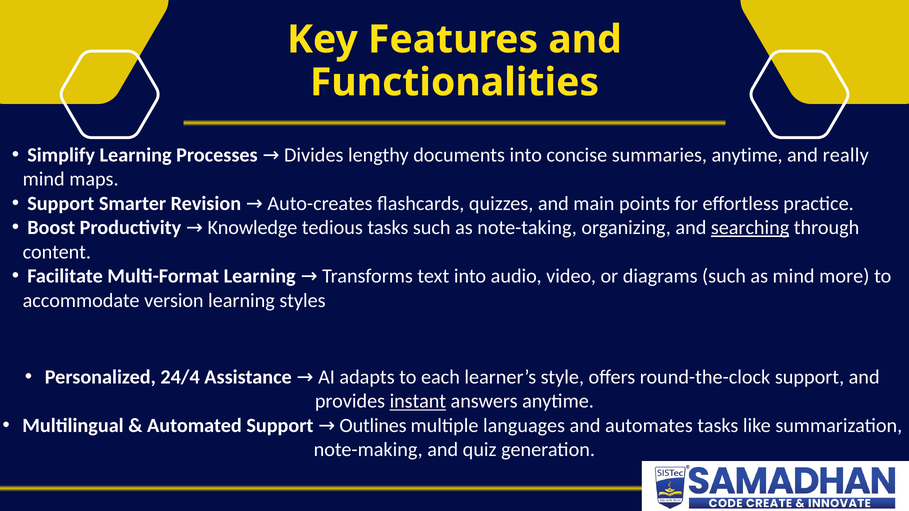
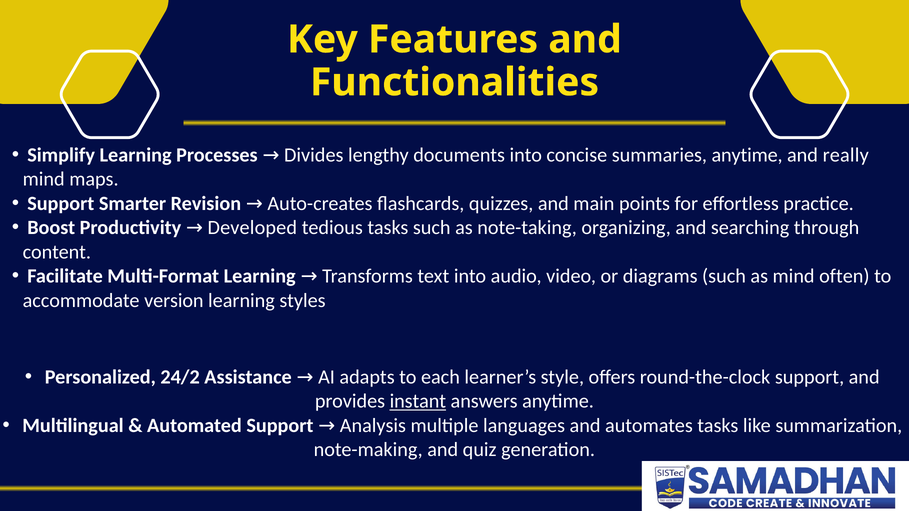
Knowledge: Knowledge -> Developed
searching underline: present -> none
more: more -> often
24/4: 24/4 -> 24/2
Outlines: Outlines -> Analysis
